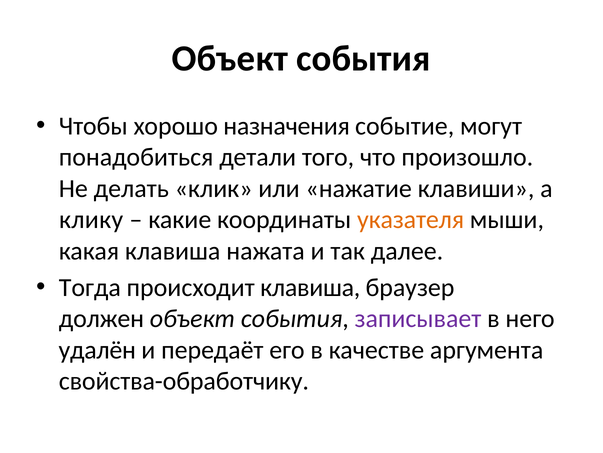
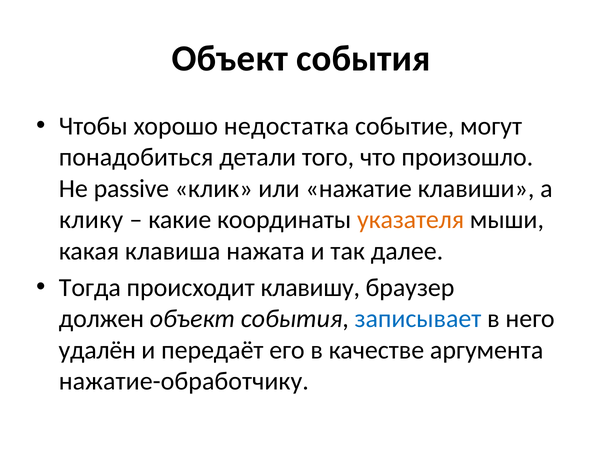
назначения: назначения -> недостатка
делать: делать -> passive
происходит клавиша: клавиша -> клавишу
записывает colour: purple -> blue
свойства-обработчику: свойства-обработчику -> нажатие-обработчику
